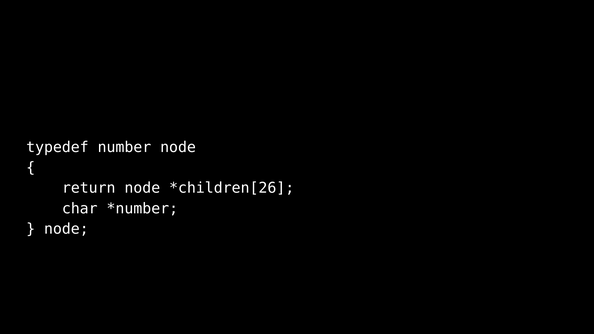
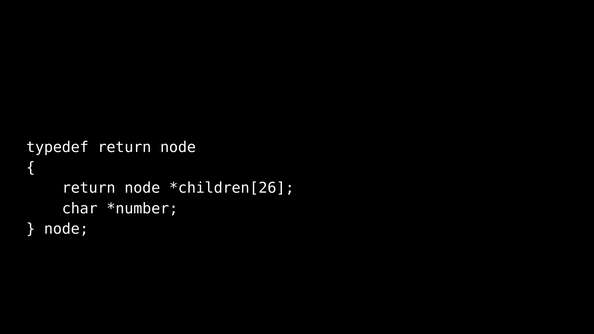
typedef number: number -> return
